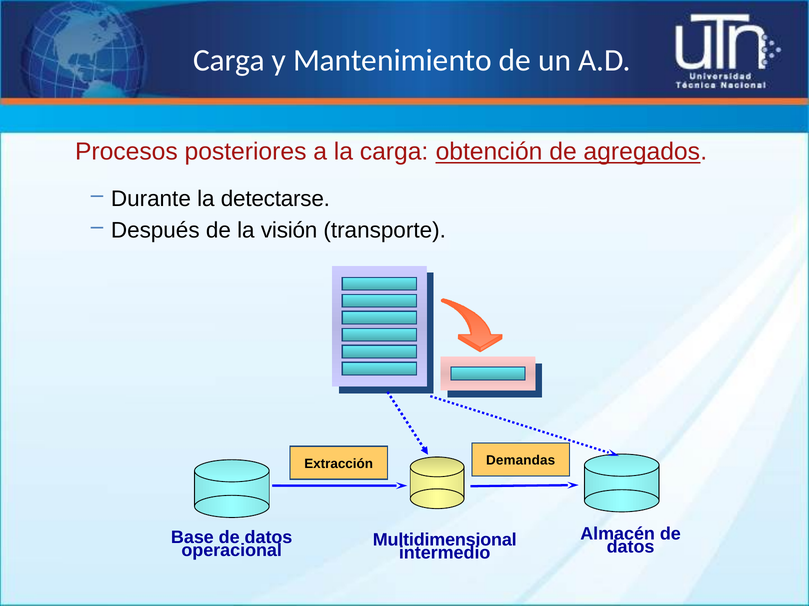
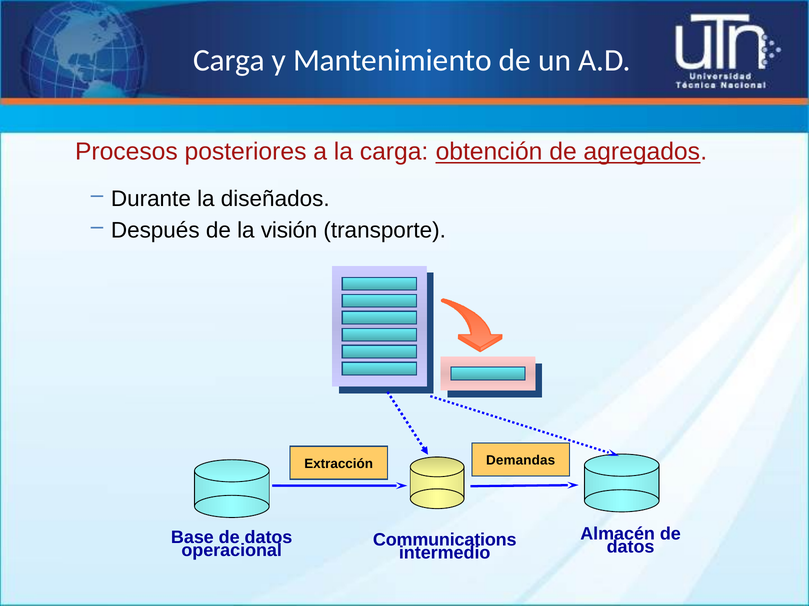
detectarse: detectarse -> diseñados
Multidimensional: Multidimensional -> Communications
